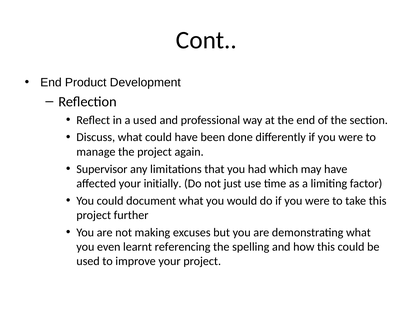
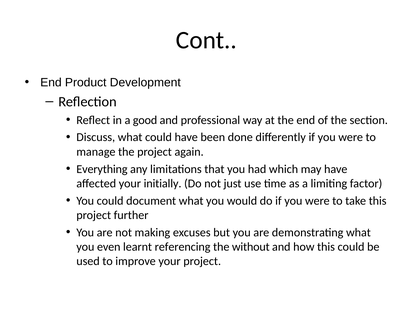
a used: used -> good
Supervisor: Supervisor -> Everything
spelling: spelling -> without
